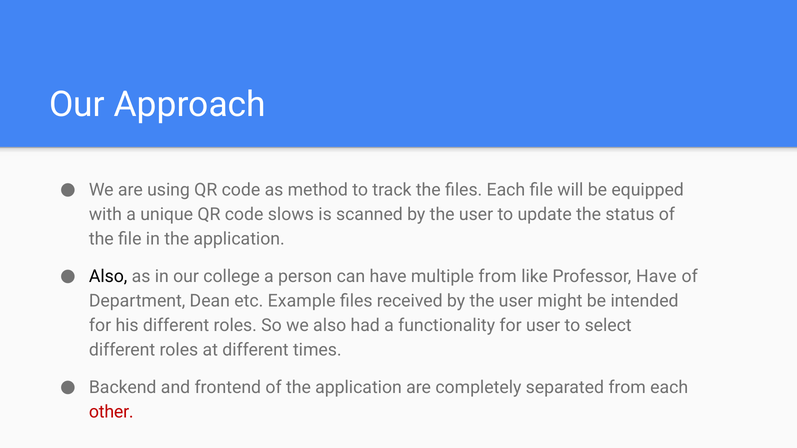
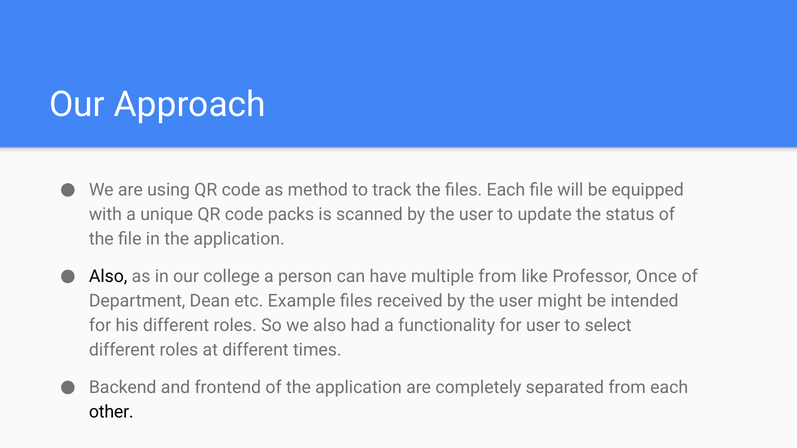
slows: slows -> packs
Professor Have: Have -> Once
other colour: red -> black
